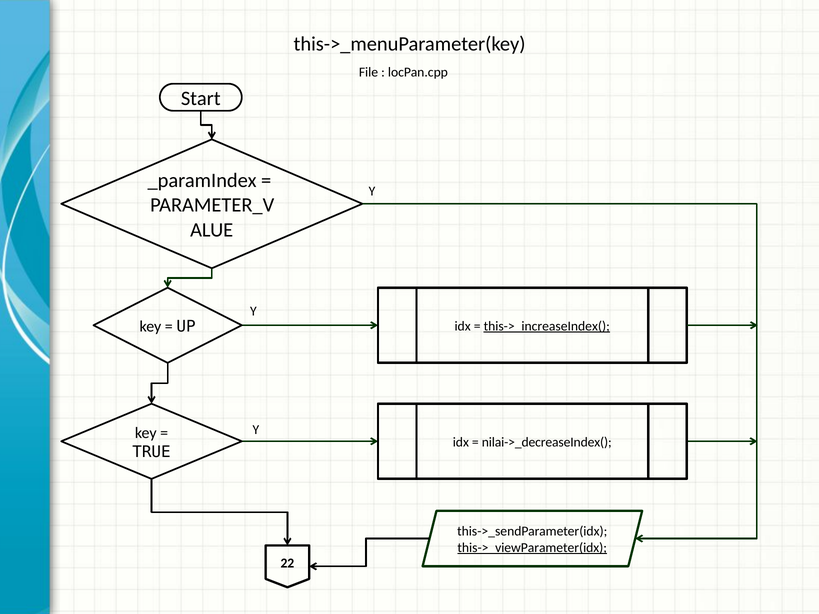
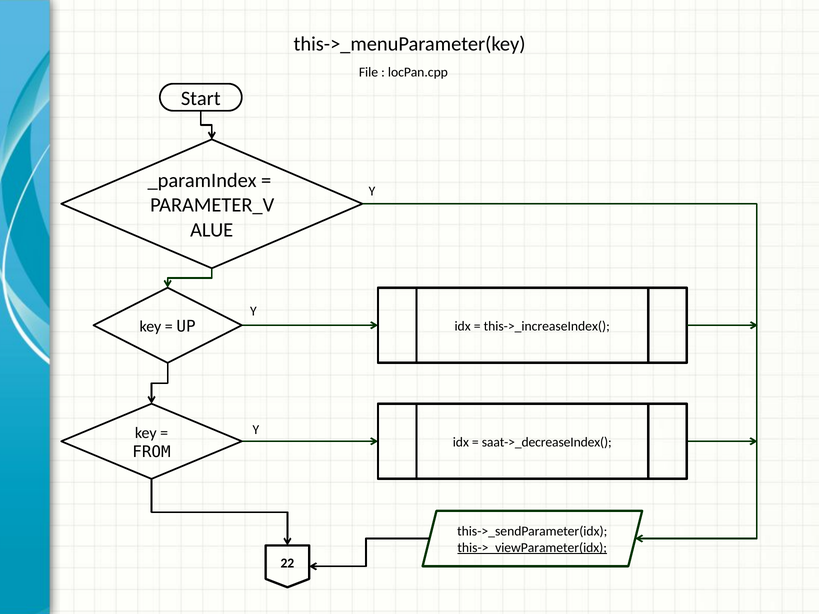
this->_increaseIndex( underline: present -> none
nilai->_decreaseIndex(: nilai->_decreaseIndex( -> saat->_decreaseIndex(
TRUE: TRUE -> FROM
